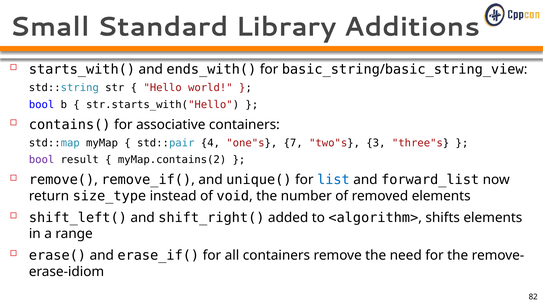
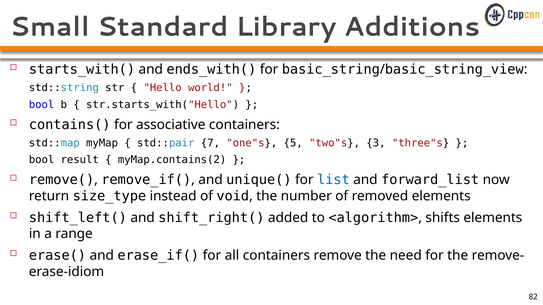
4: 4 -> 7
7: 7 -> 5
bool at (42, 160) colour: purple -> black
